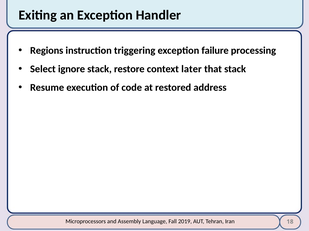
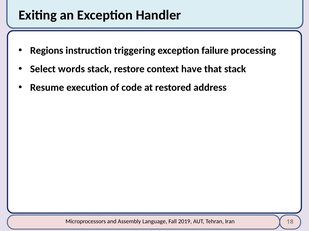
ignore: ignore -> words
later: later -> have
